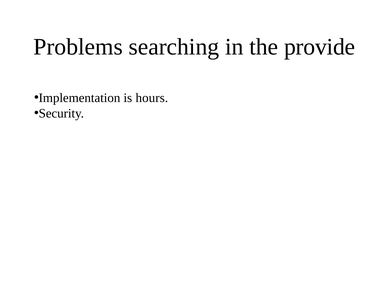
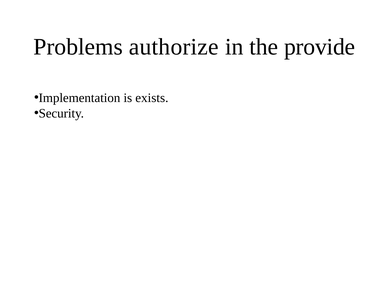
searching: searching -> authorize
hours: hours -> exists
